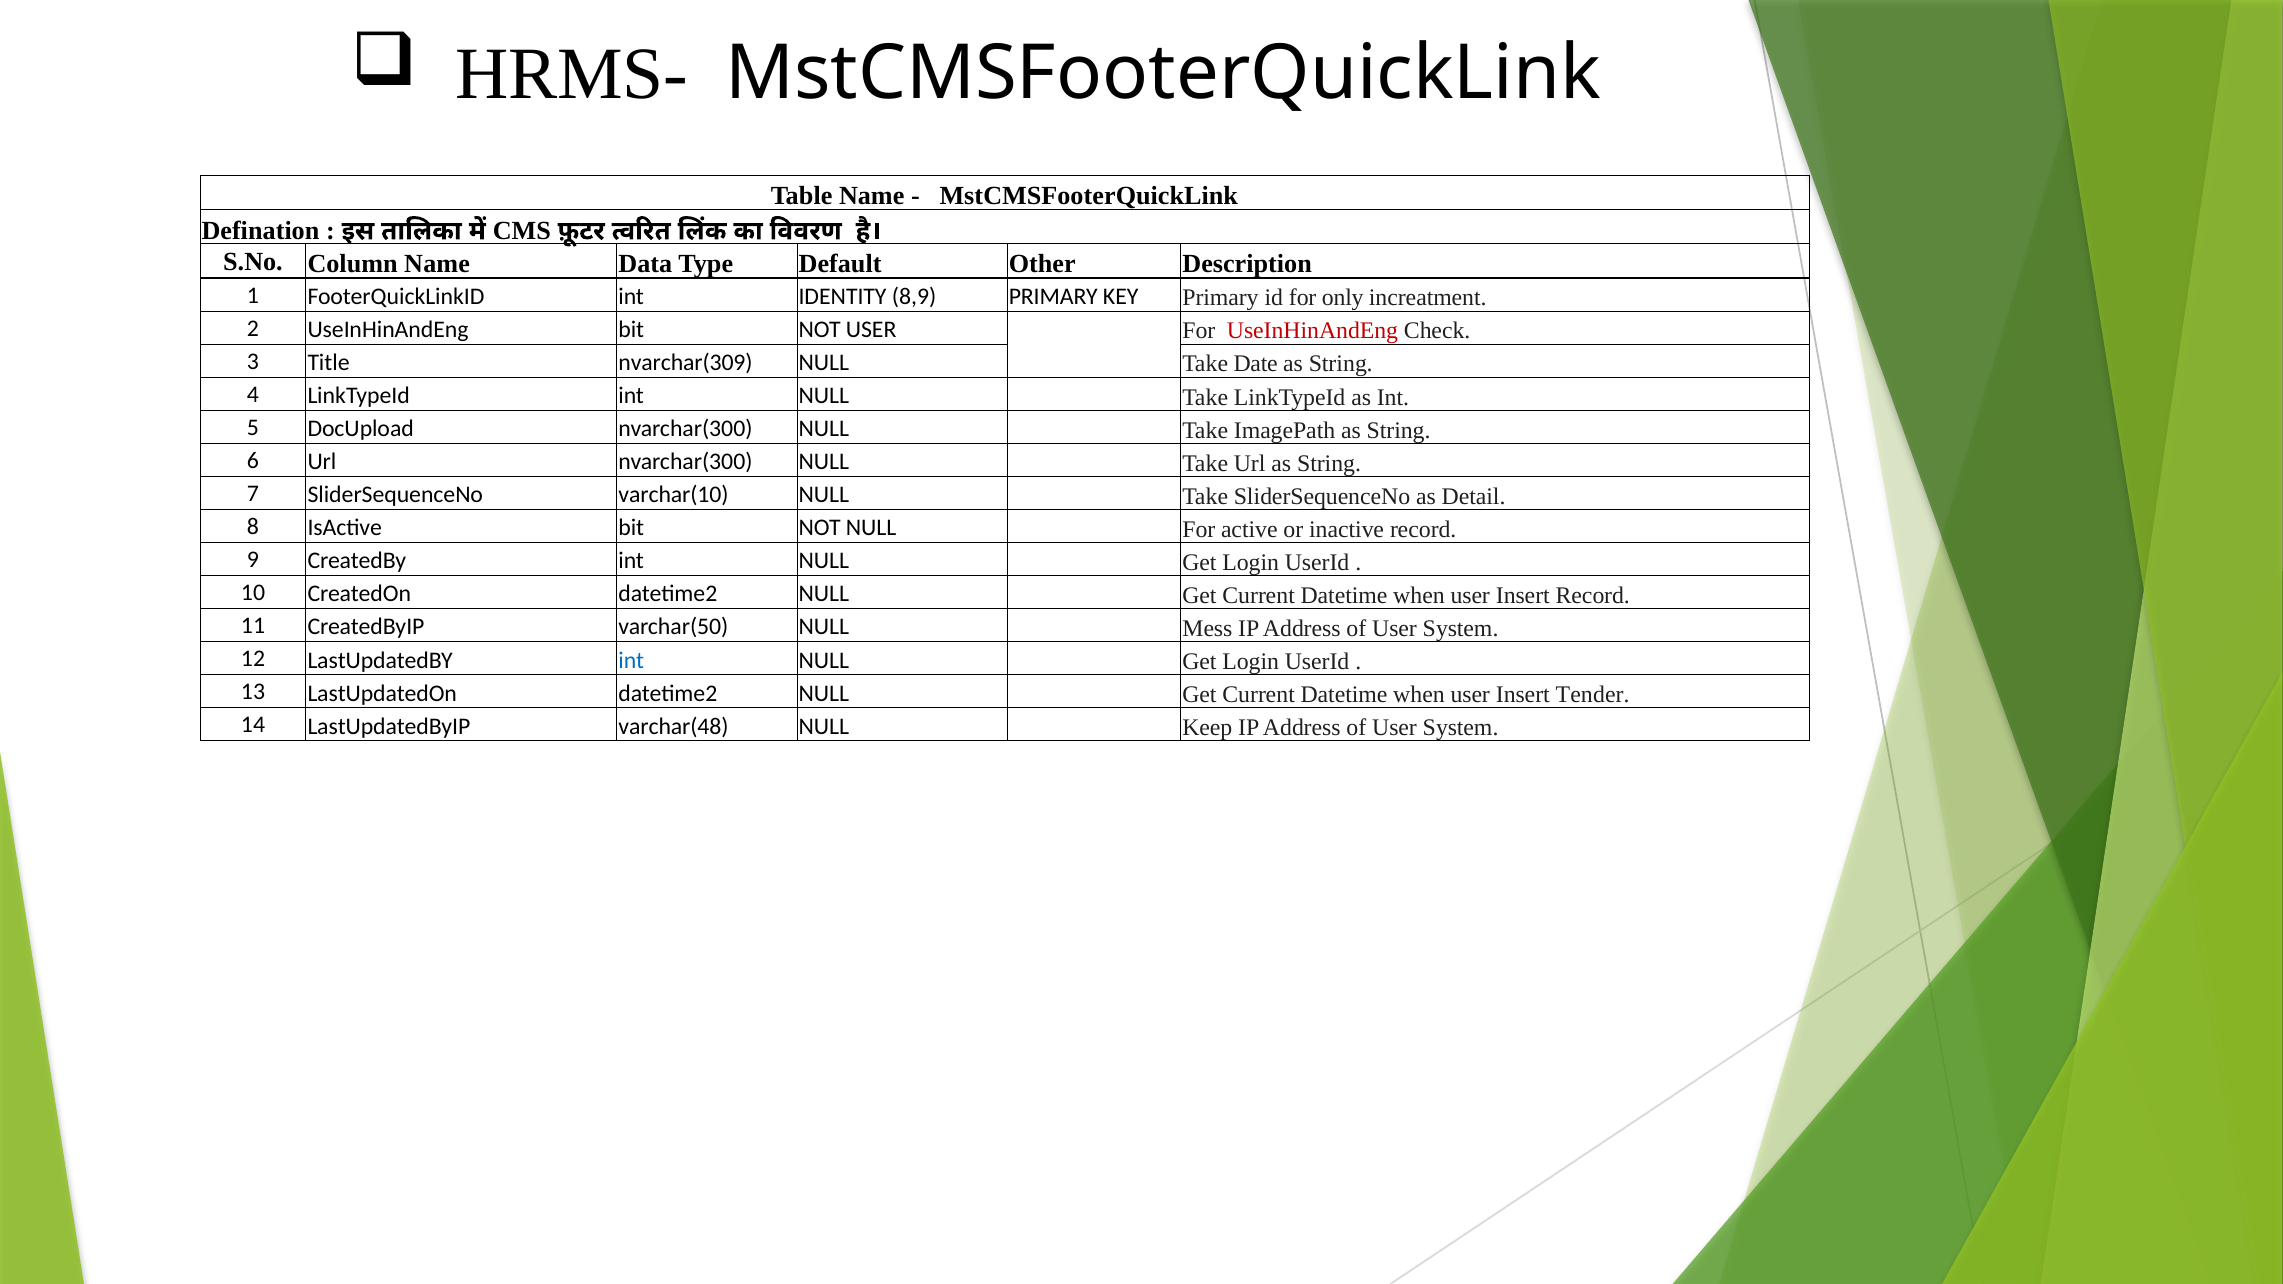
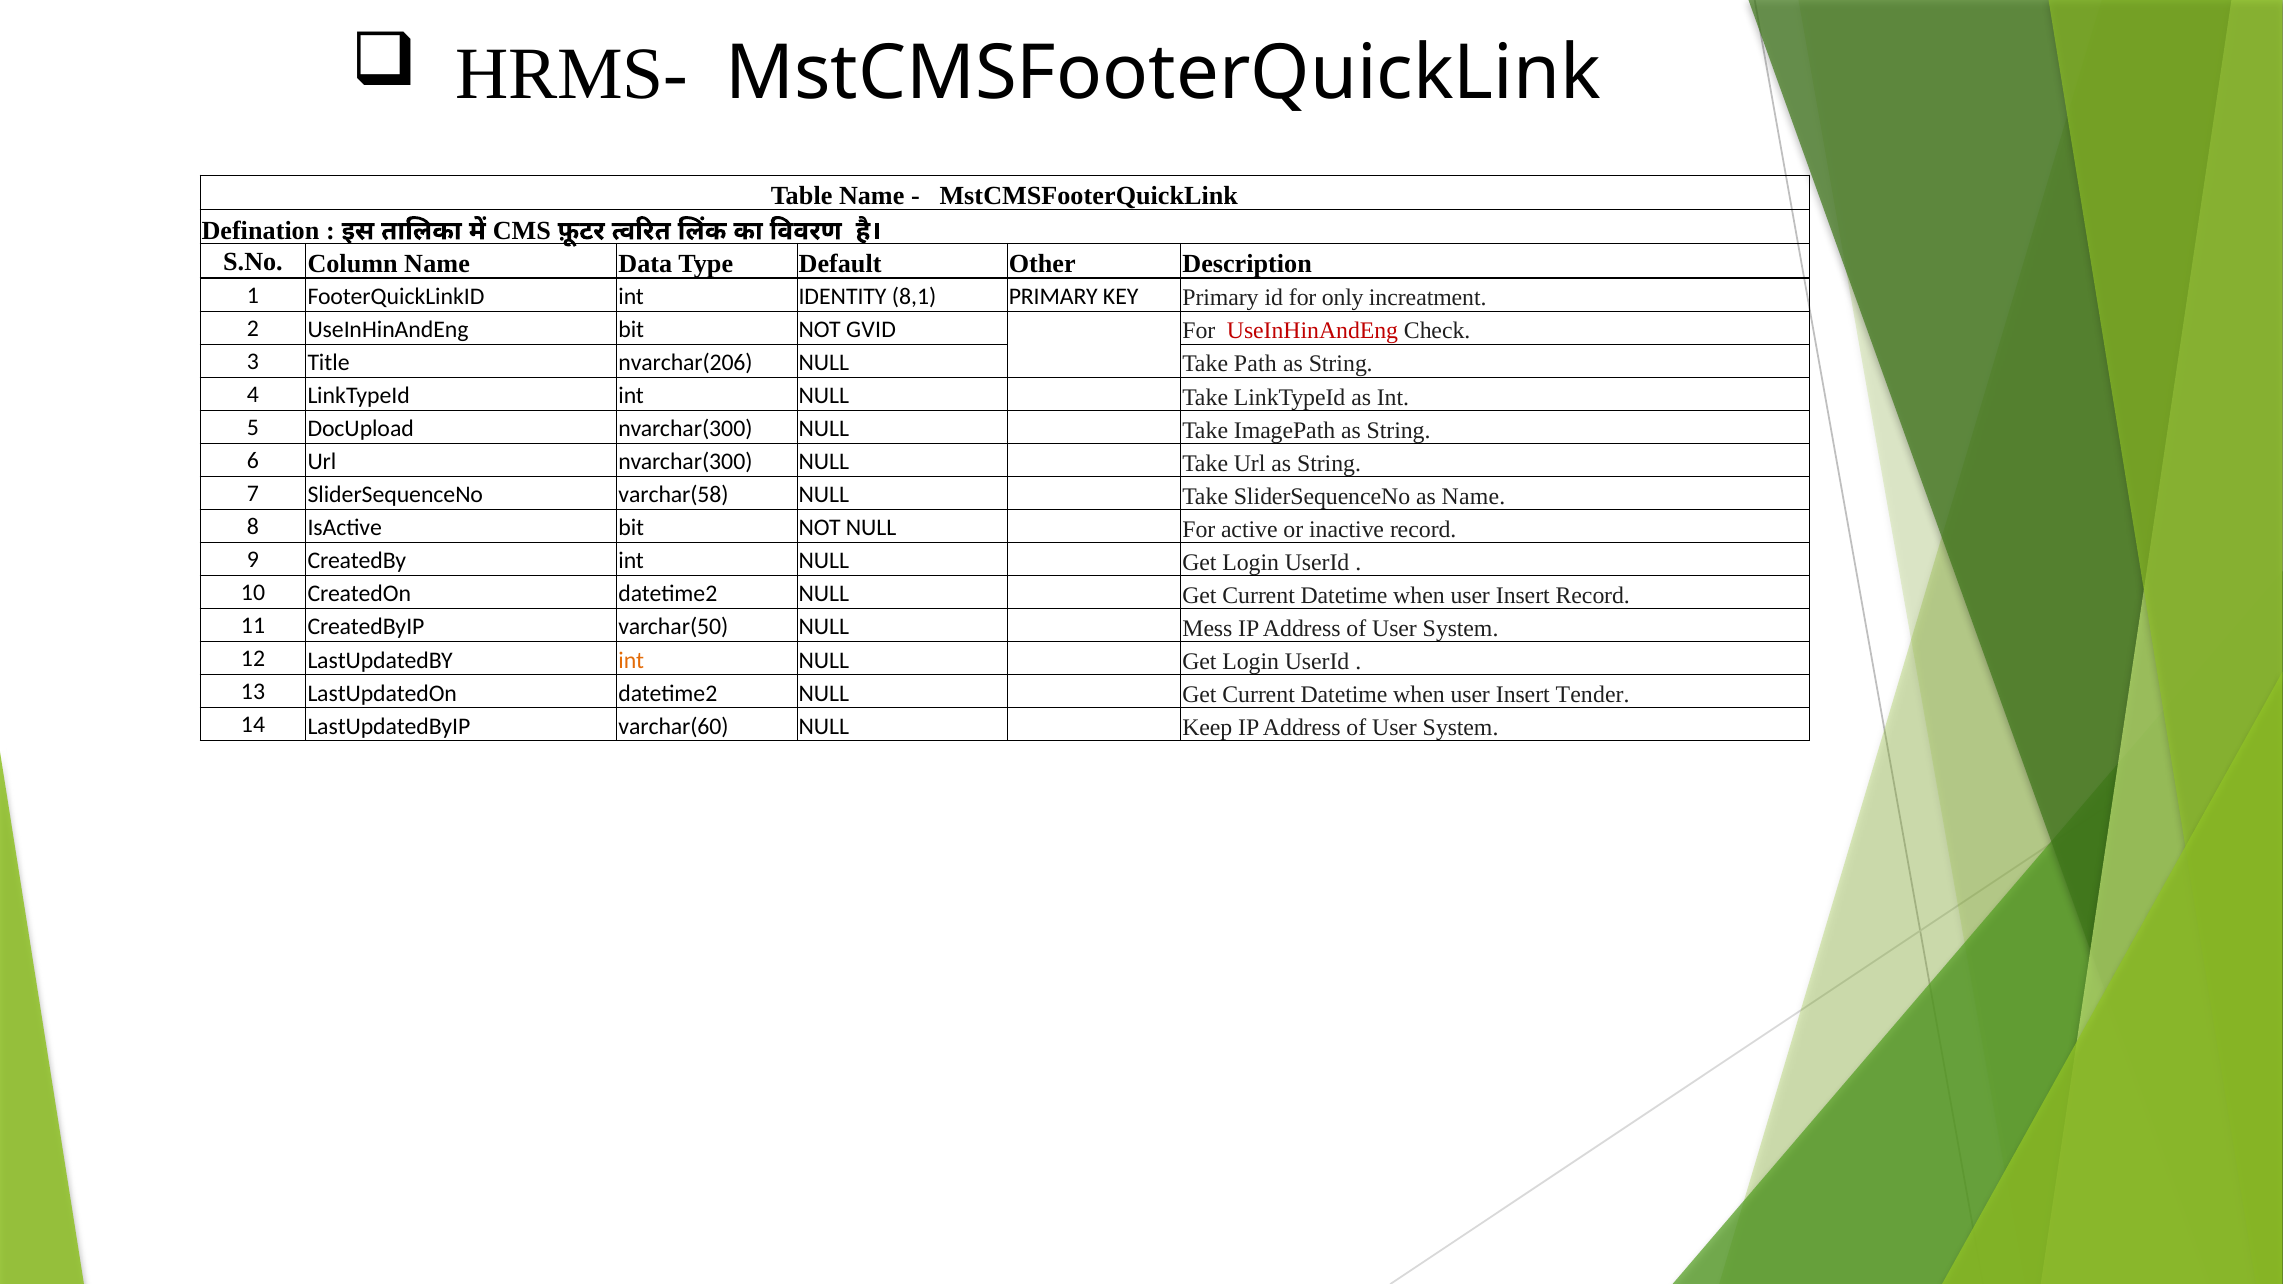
8,9: 8,9 -> 8,1
NOT USER: USER -> GVID
nvarchar(309: nvarchar(309 -> nvarchar(206
Date: Date -> Path
varchar(10: varchar(10 -> varchar(58
as Detail: Detail -> Name
int at (631, 660) colour: blue -> orange
varchar(48: varchar(48 -> varchar(60
